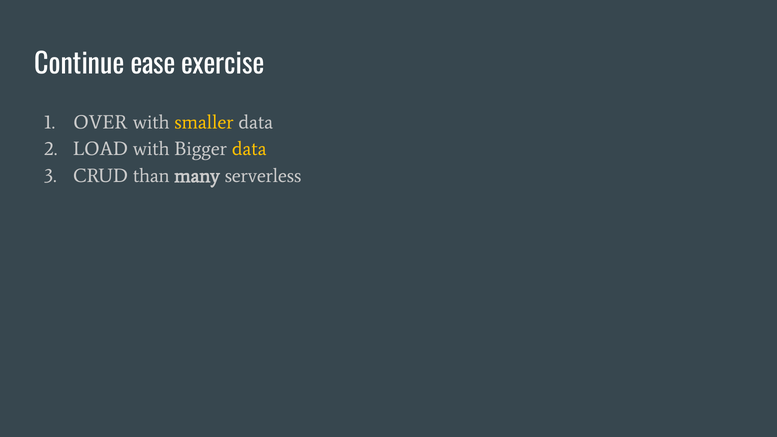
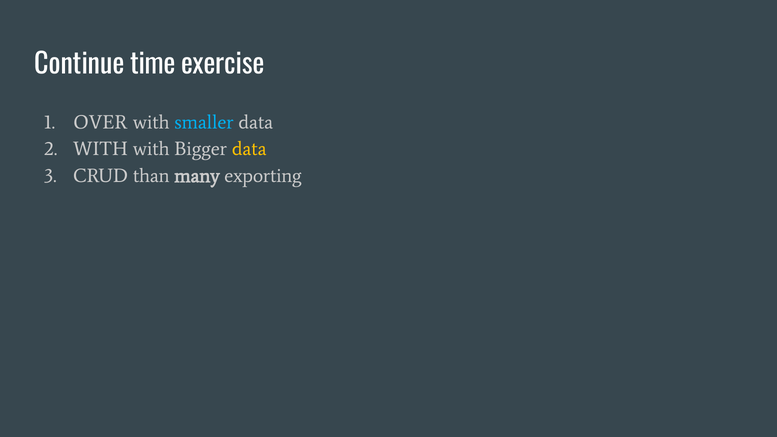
ease: ease -> time
smaller colour: yellow -> light blue
LOAD at (101, 149): LOAD -> WITH
serverless: serverless -> exporting
